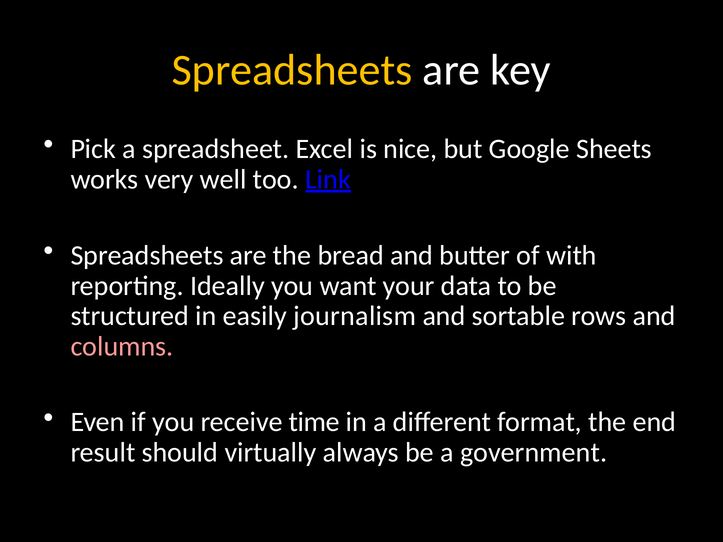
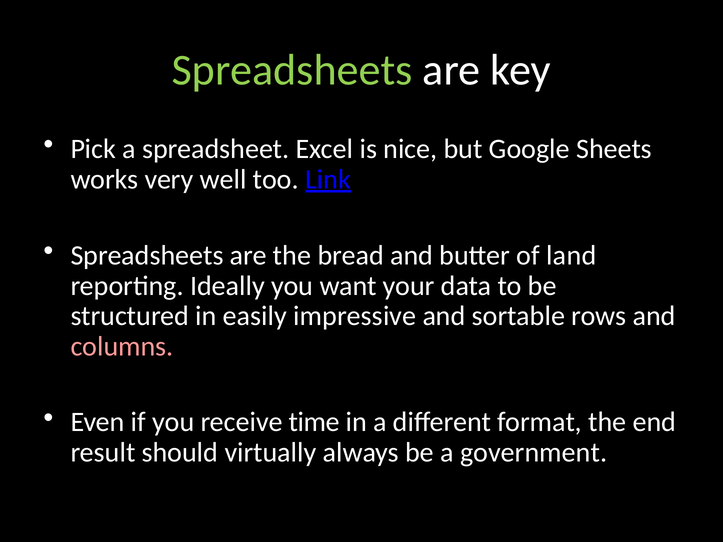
Spreadsheets at (292, 70) colour: yellow -> light green
with: with -> land
journalism: journalism -> impressive
